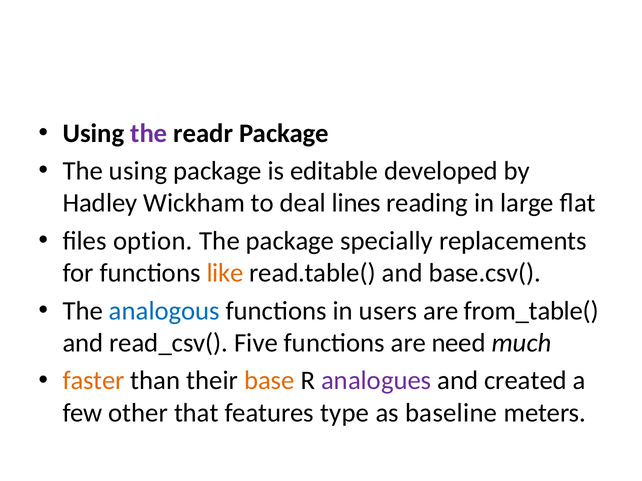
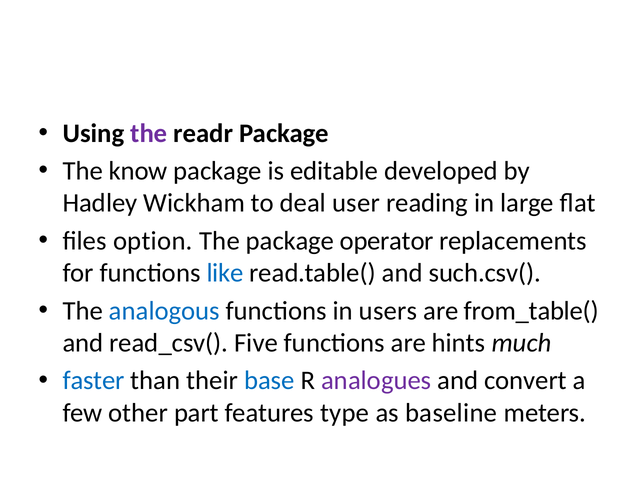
The using: using -> know
lines: lines -> user
specially: specially -> operator
like colour: orange -> blue
base.csv(: base.csv( -> such.csv(
need: need -> hints
faster colour: orange -> blue
base colour: orange -> blue
created: created -> convert
that: that -> part
